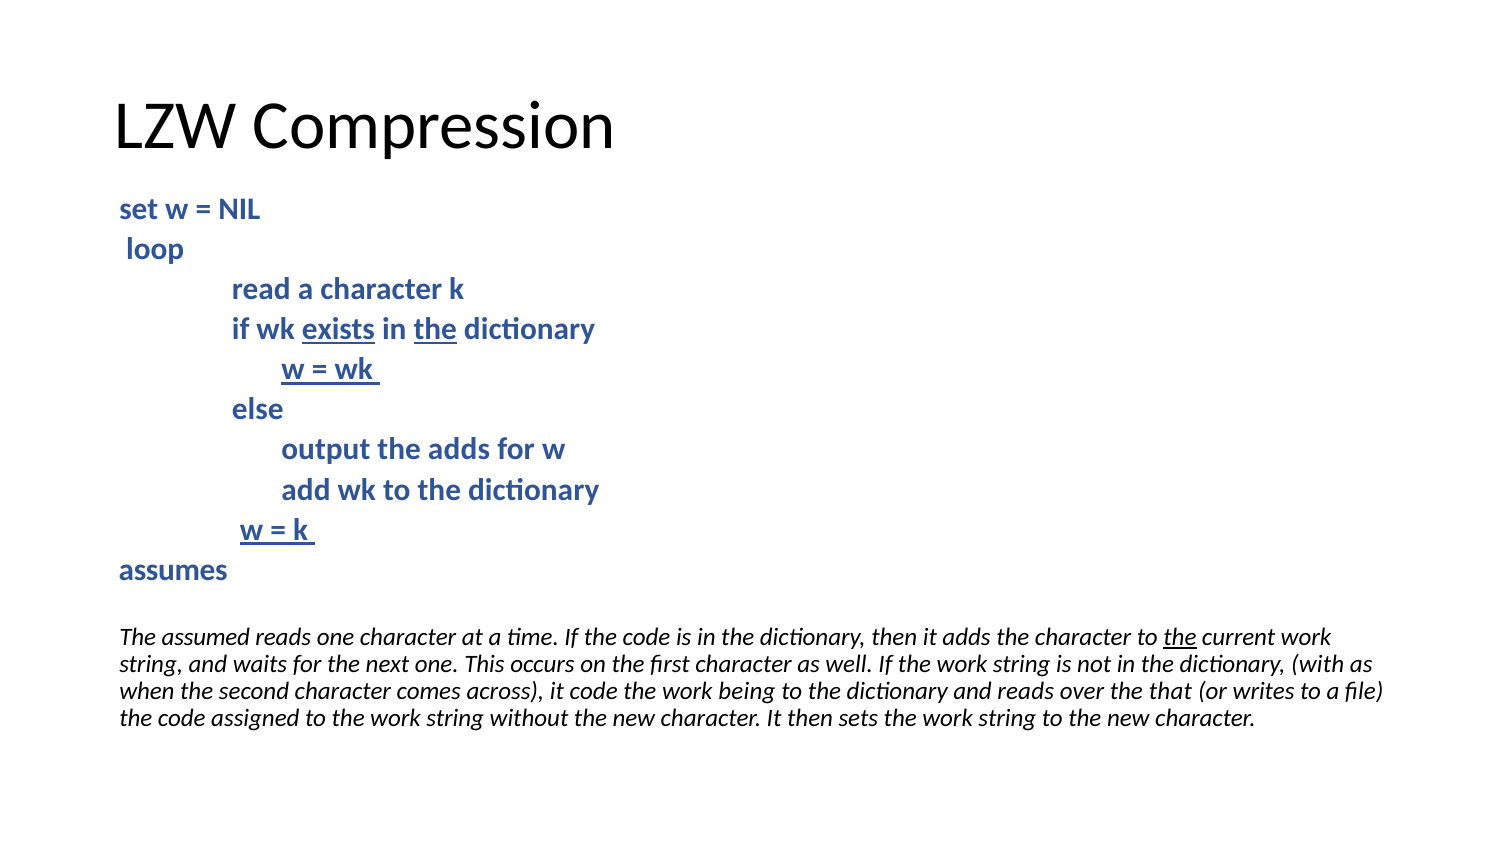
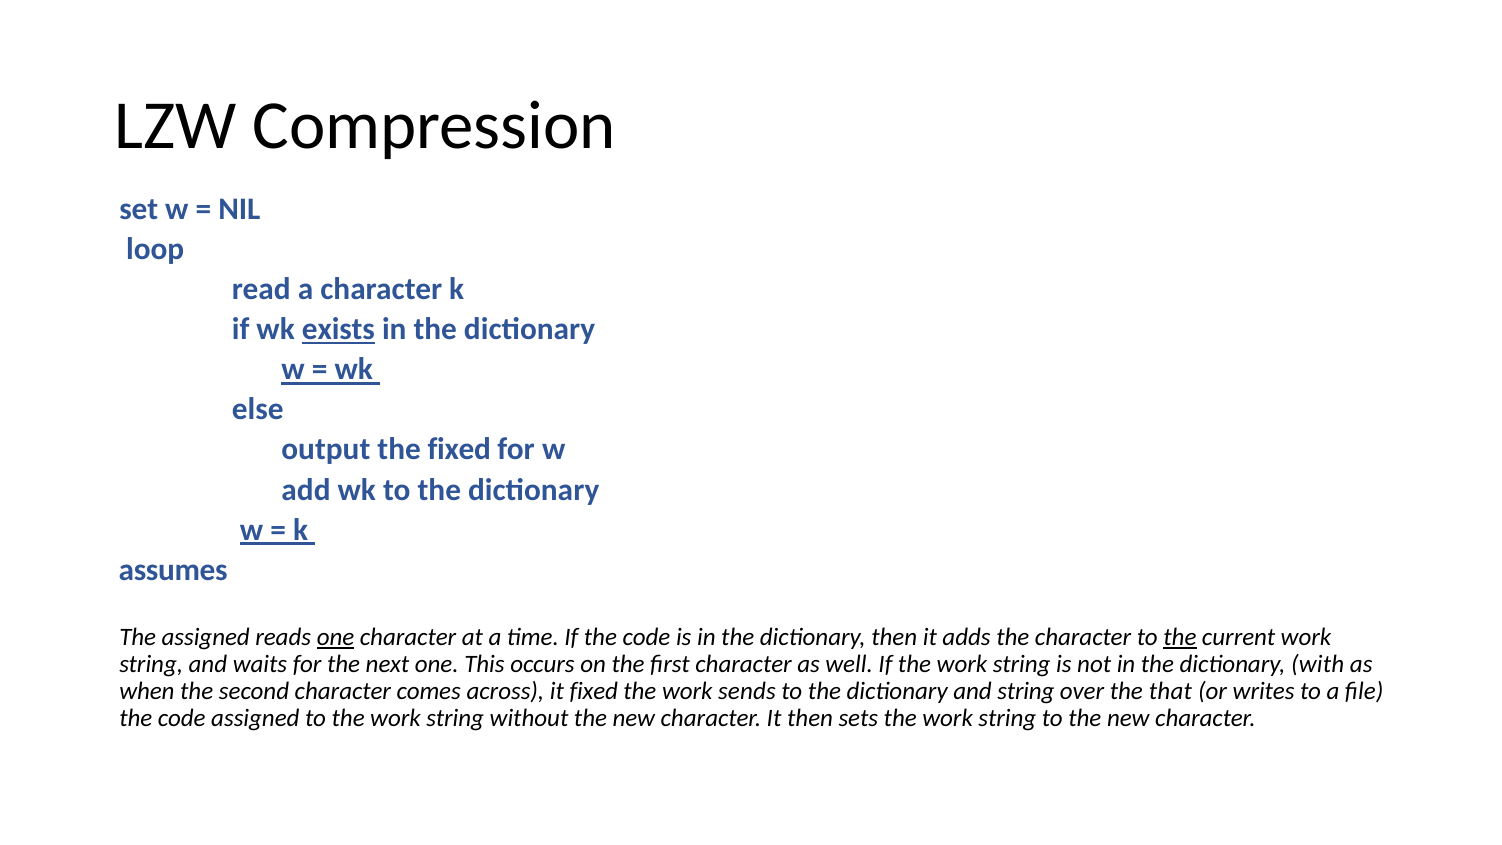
the at (435, 329) underline: present -> none
the adds: adds -> fixed
The assumed: assumed -> assigned
one at (336, 637) underline: none -> present
it code: code -> fixed
being: being -> sends
and reads: reads -> string
